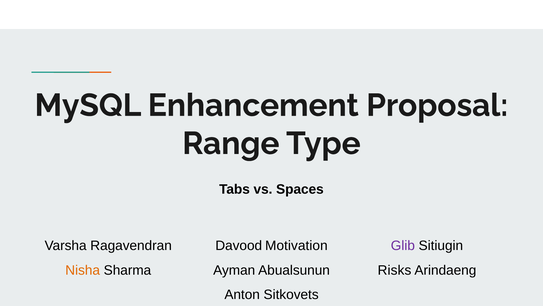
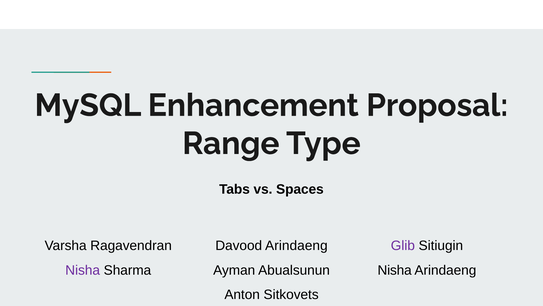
Davood Motivation: Motivation -> Arindaeng
Nisha at (83, 270) colour: orange -> purple
Risks at (394, 270): Risks -> Nisha
